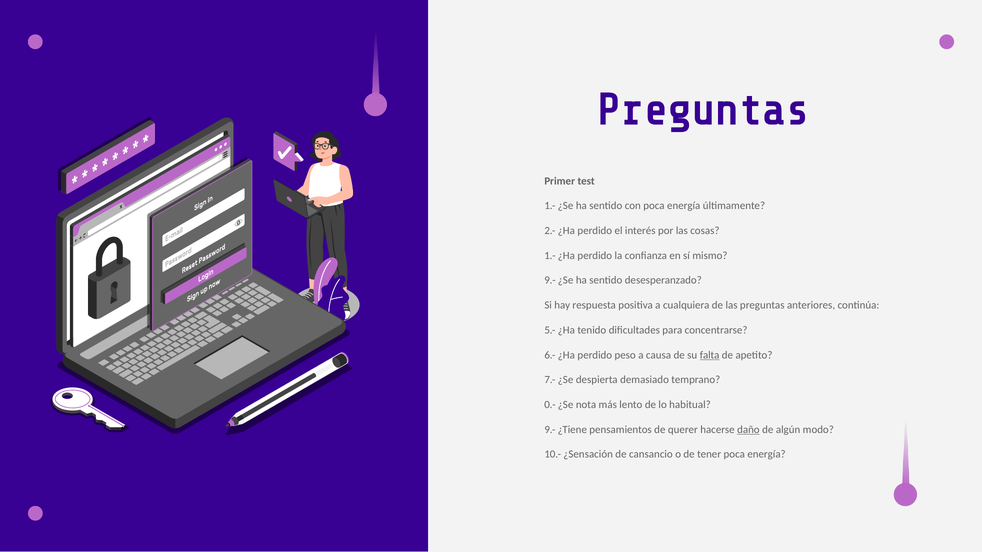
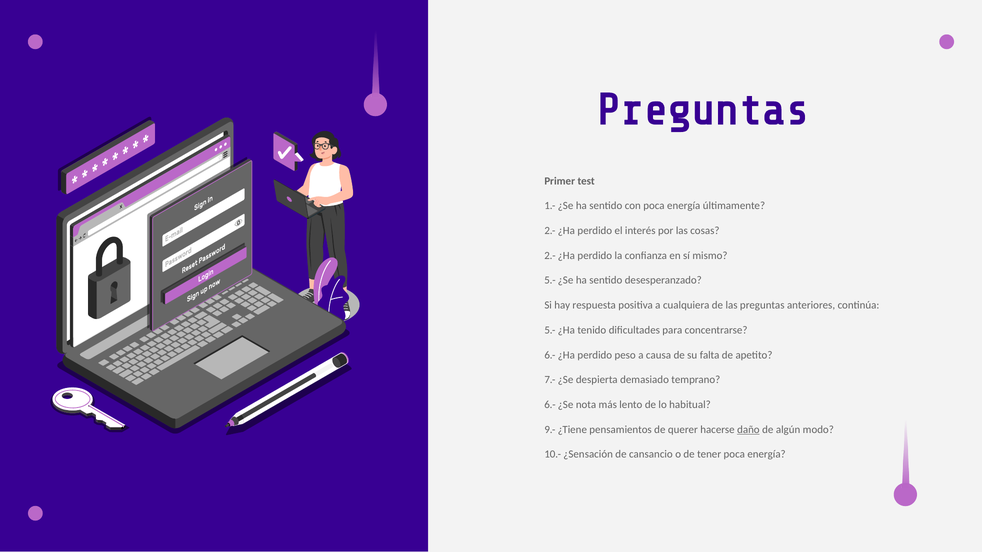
1.- at (550, 256): 1.- -> 2.-
9.- at (550, 281): 9.- -> 5.-
falta underline: present -> none
0.- at (550, 405): 0.- -> 6.-
